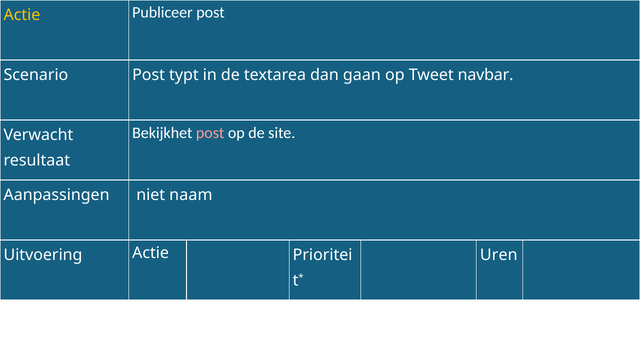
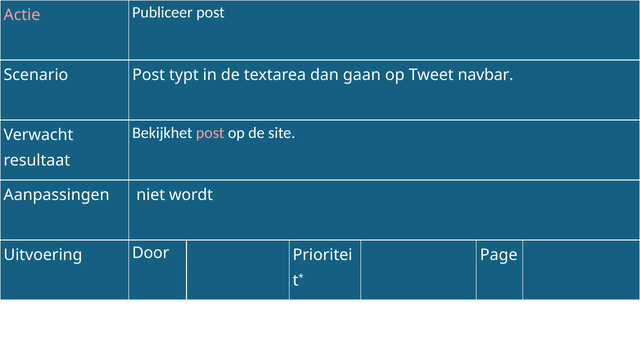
Actie at (22, 15) colour: yellow -> pink
naam: naam -> wordt
Uitvoering Actie: Actie -> Door
Uren: Uren -> Page
